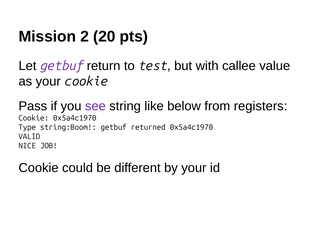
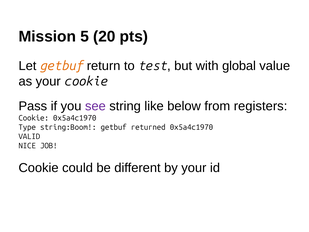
2: 2 -> 5
getbuf at (62, 66) colour: purple -> orange
callee: callee -> global
